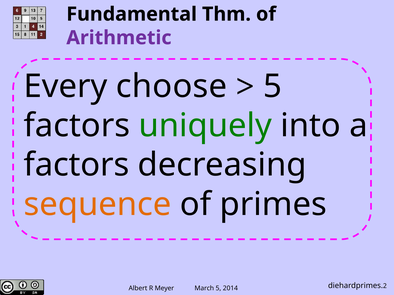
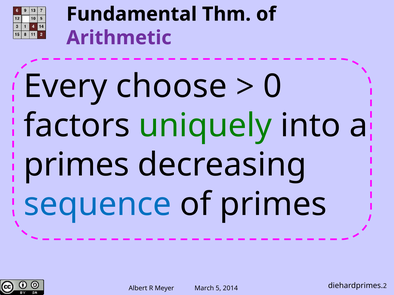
5 at (272, 86): 5 -> 0
factors at (76, 165): factors -> primes
sequence colour: orange -> blue
